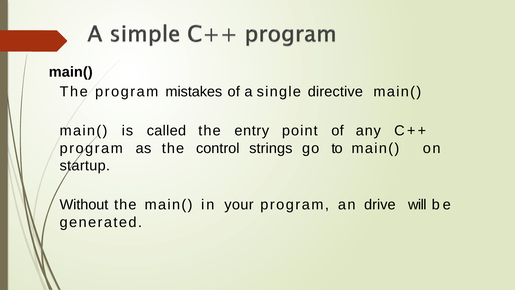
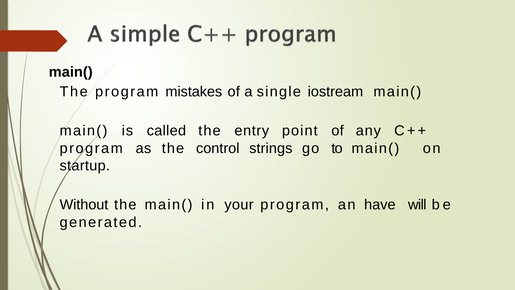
directive: directive -> iostream
drive: drive -> have
